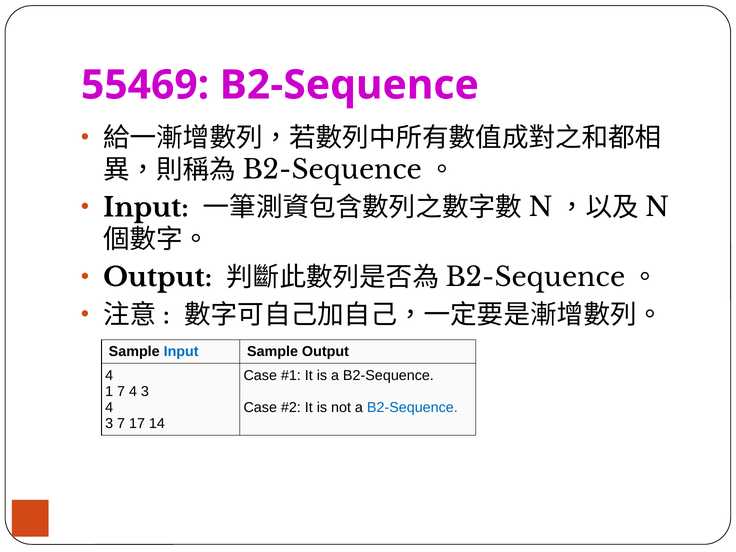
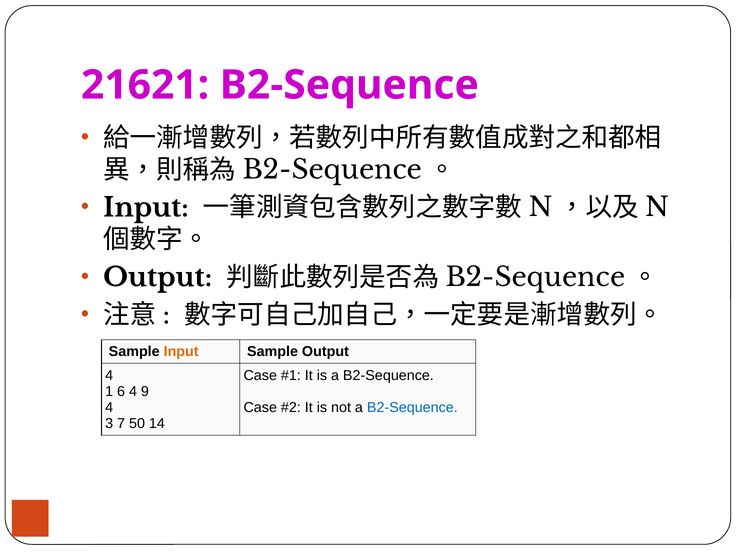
55469: 55469 -> 21621
Input at (181, 352) colour: blue -> orange
1 7: 7 -> 6
3 at (145, 391): 3 -> 9
17: 17 -> 50
